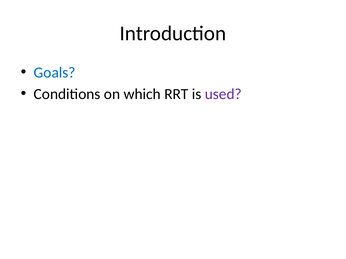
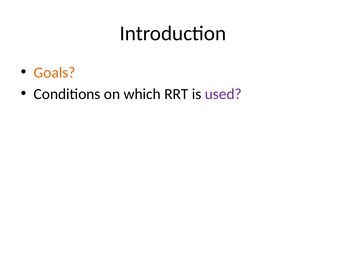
Goals colour: blue -> orange
